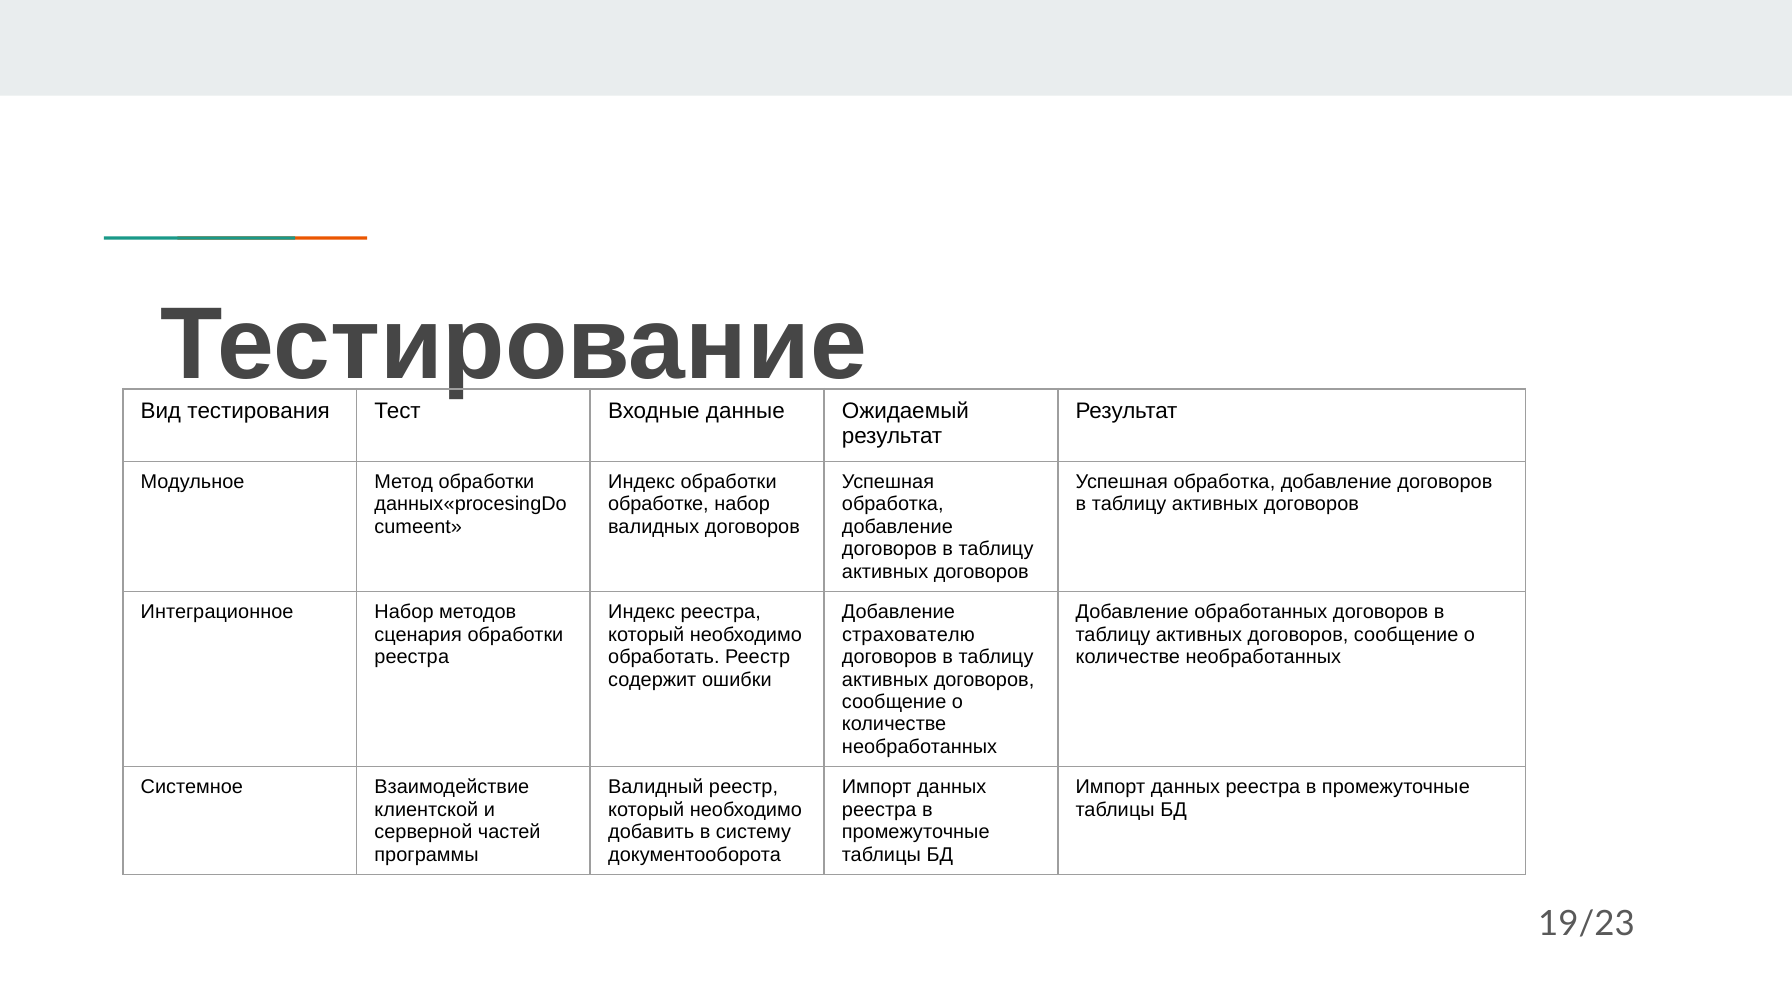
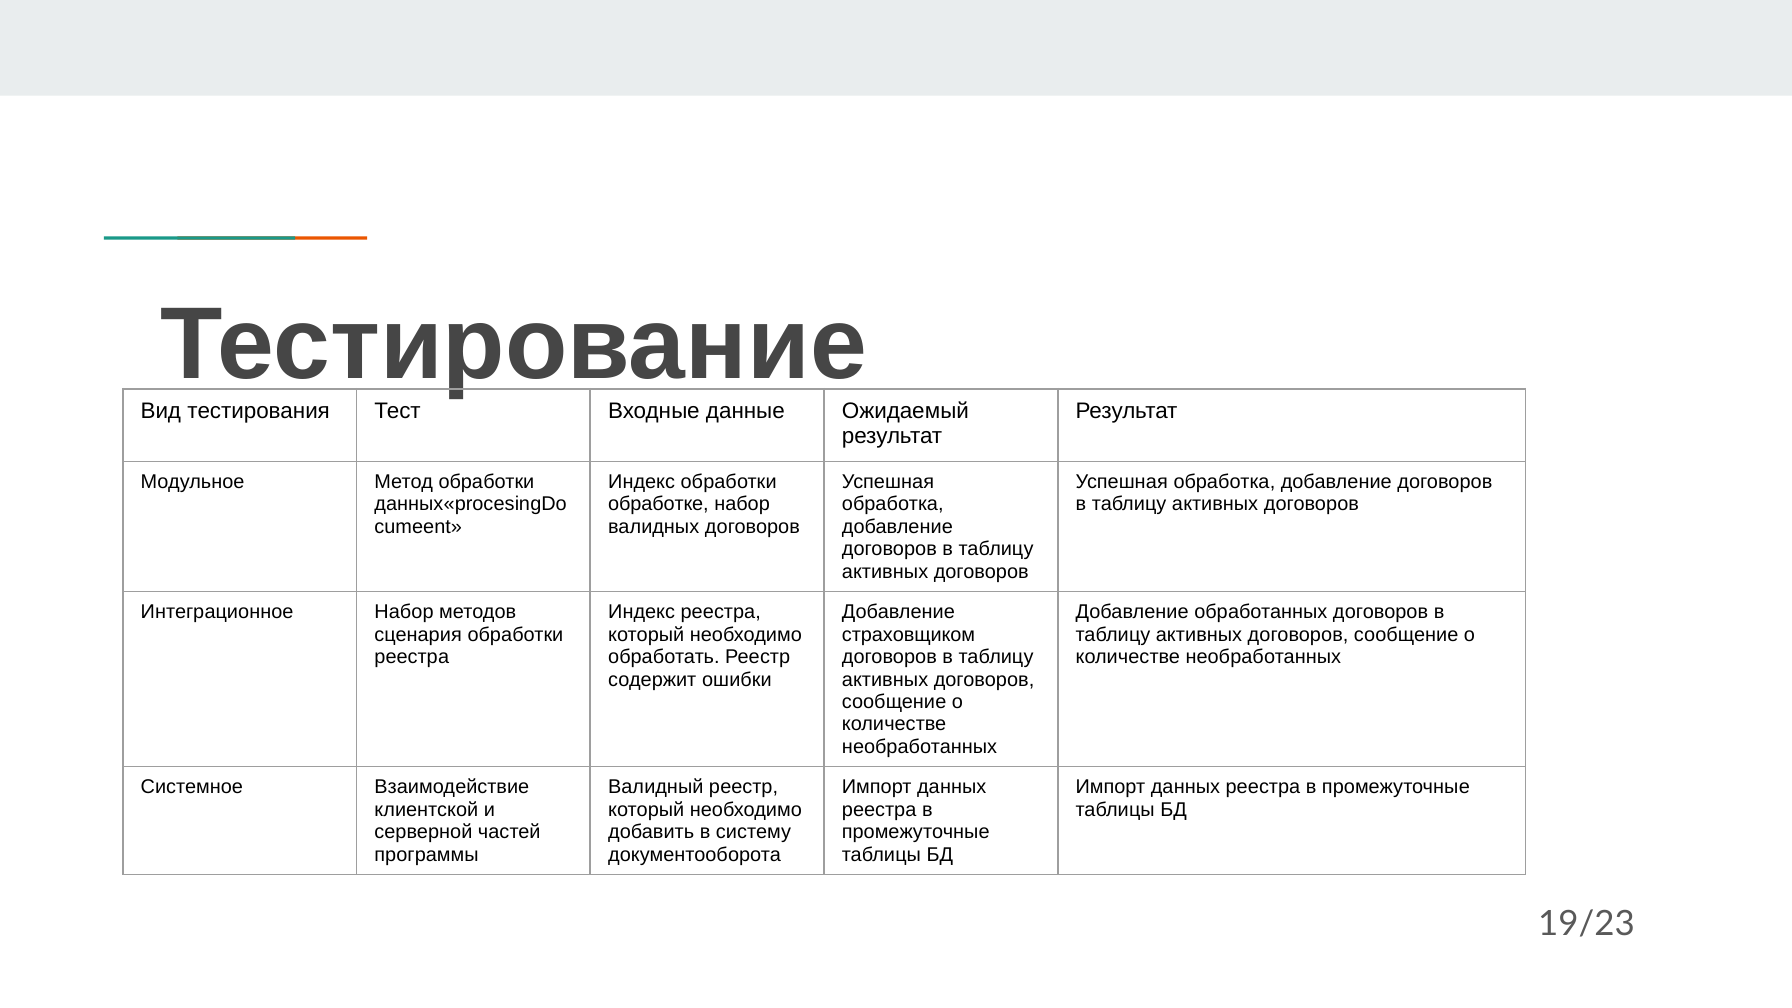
страхователю: страхователю -> страховщиком
